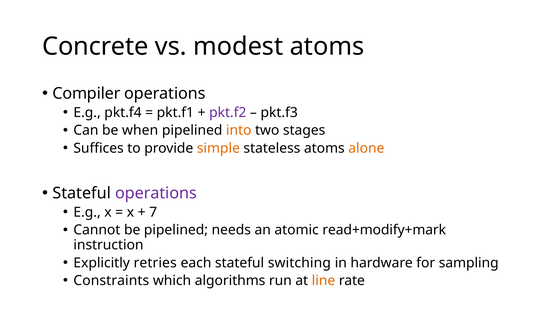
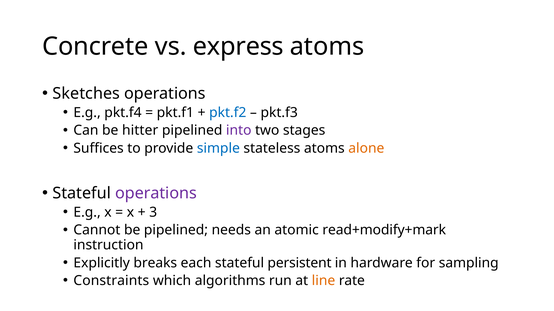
modest: modest -> express
Compiler: Compiler -> Sketches
pkt.f2 colour: purple -> blue
when: when -> hitter
into colour: orange -> purple
simple colour: orange -> blue
7: 7 -> 3
retries: retries -> breaks
switching: switching -> persistent
